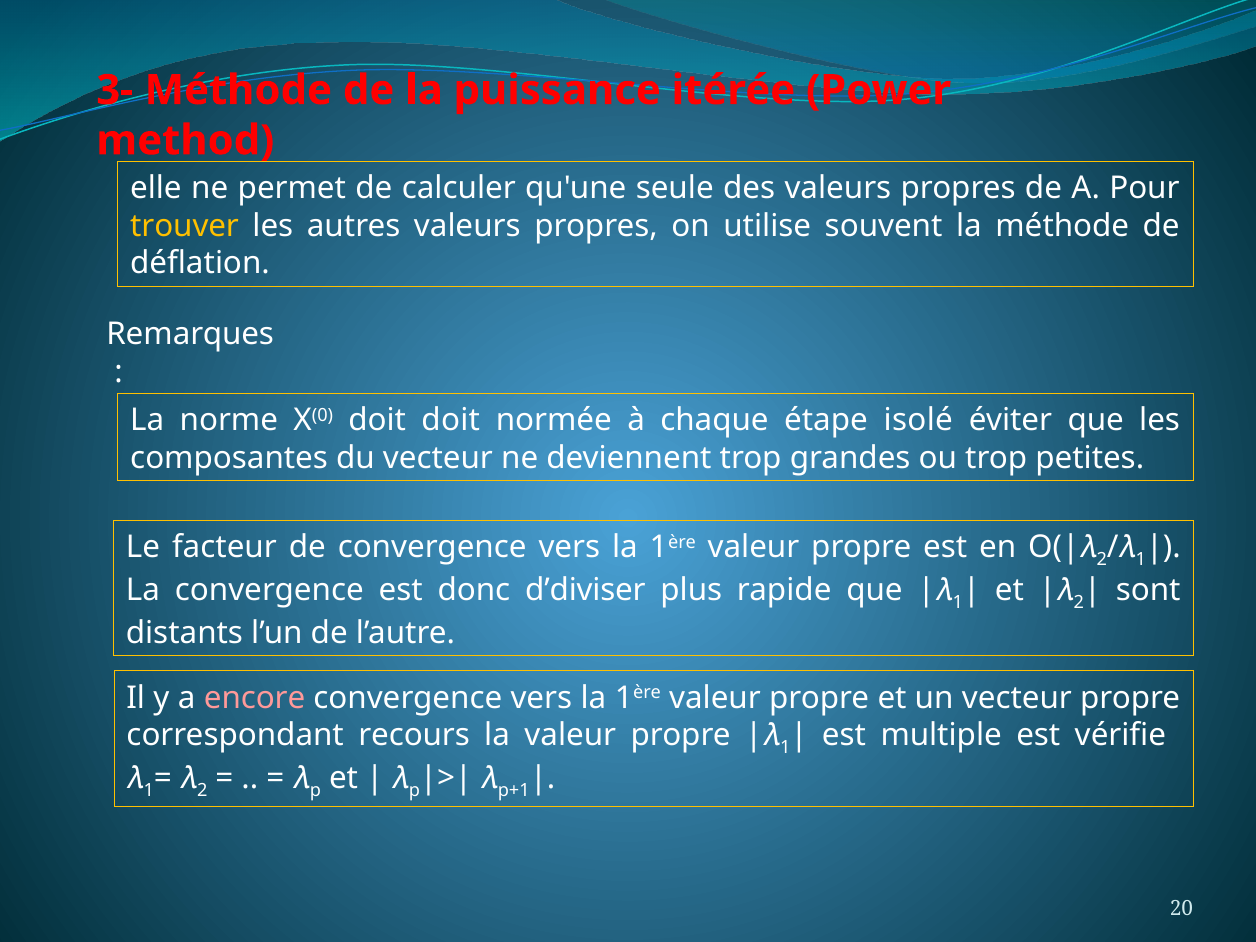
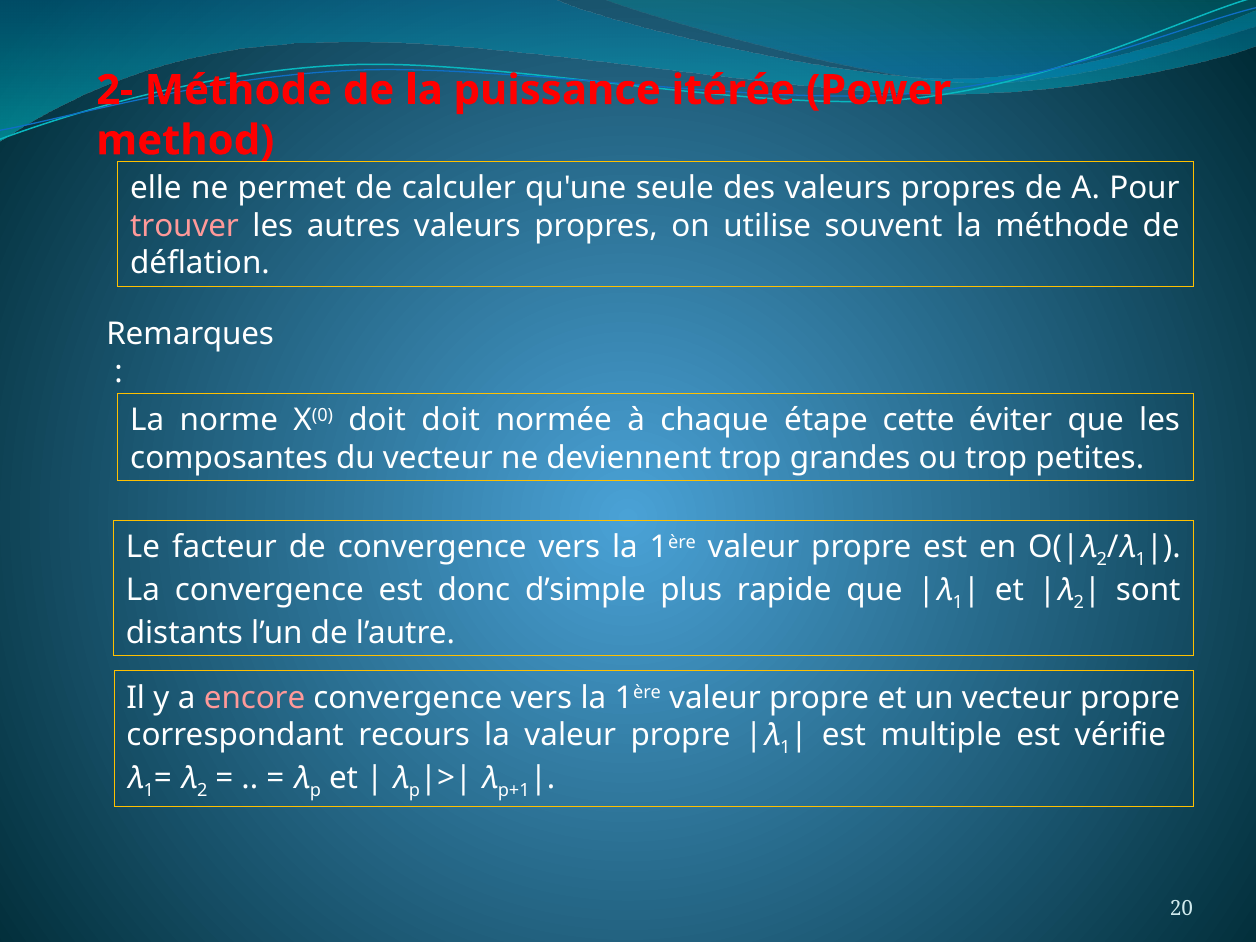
3-: 3- -> 2-
trouver colour: yellow -> pink
isolé: isolé -> cette
d’diviser: d’diviser -> d’simple
